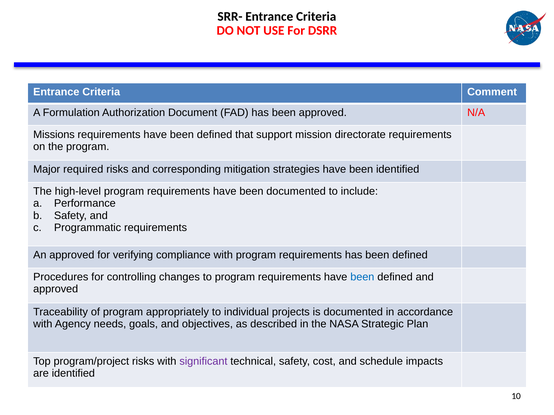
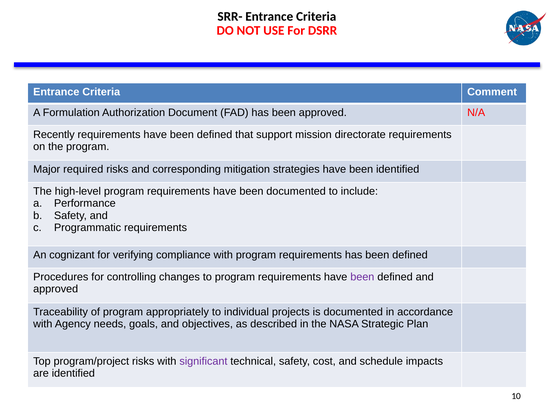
Missions: Missions -> Recently
An approved: approved -> cognizant
been at (362, 277) colour: blue -> purple
